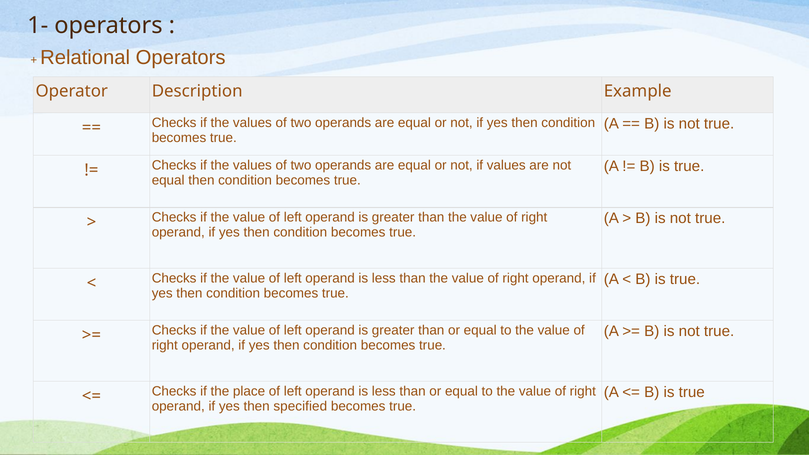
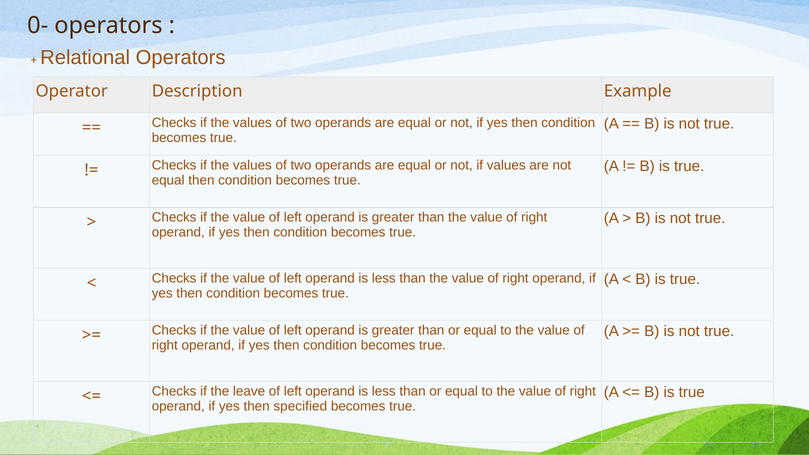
1-: 1- -> 0-
place: place -> leave
